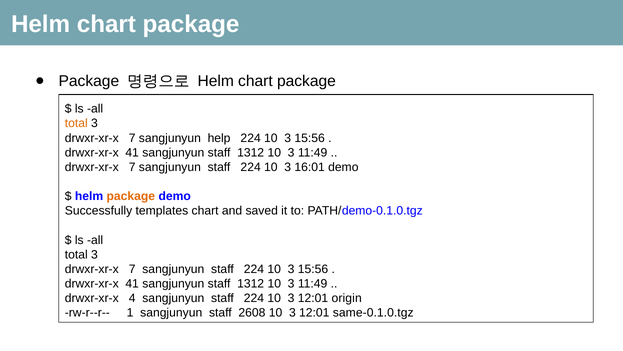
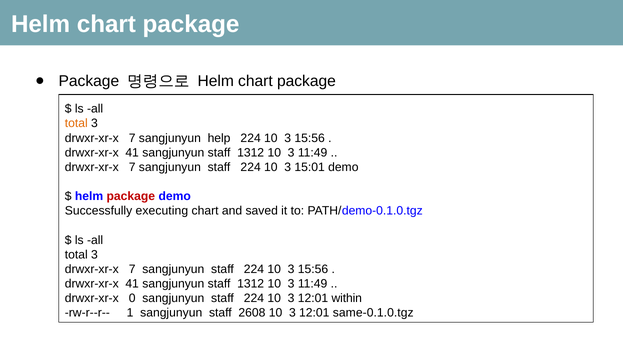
16:01: 16:01 -> 15:01
package at (131, 196) colour: orange -> red
templates: templates -> executing
4: 4 -> 0
origin: origin -> within
